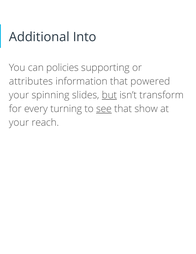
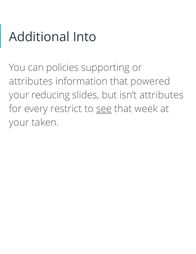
spinning: spinning -> reducing
but underline: present -> none
isn’t transform: transform -> attributes
turning: turning -> restrict
show: show -> week
reach: reach -> taken
